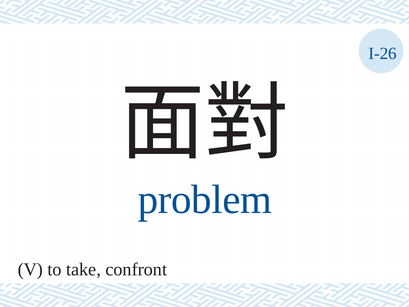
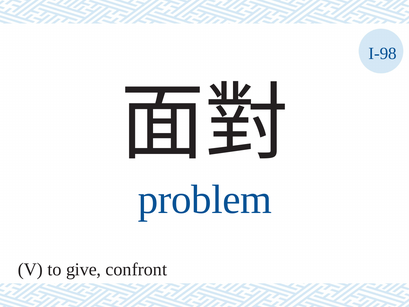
I-26: I-26 -> I-98
take: take -> give
